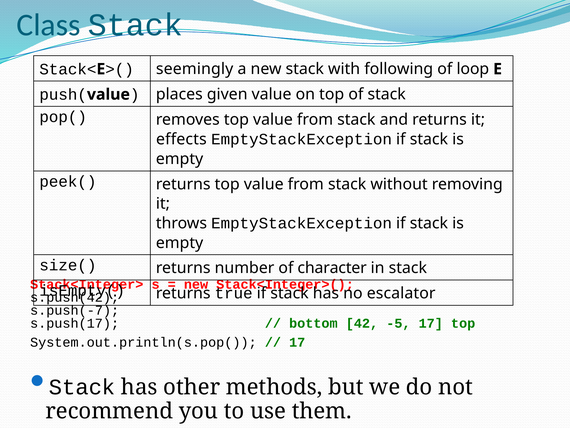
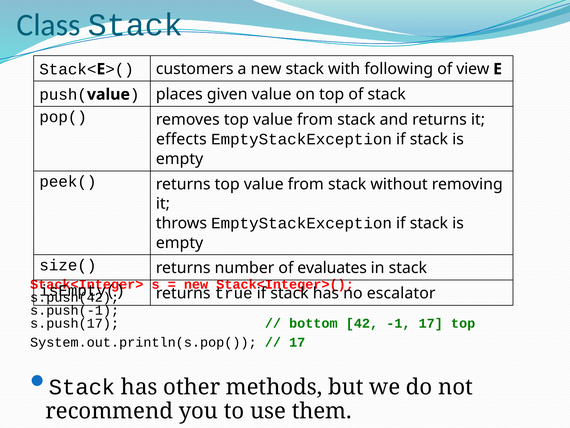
seemingly: seemingly -> customers
loop: loop -> view
character: character -> evaluates
s.push(-7: s.push(-7 -> s.push(-1
-5: -5 -> -1
